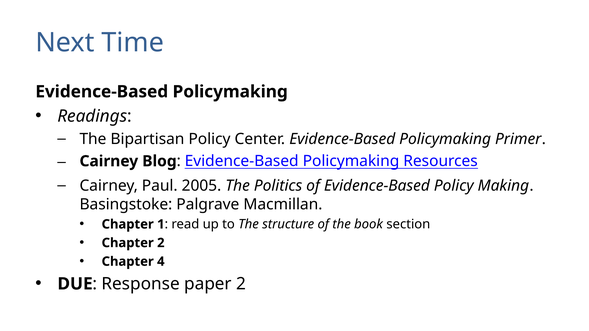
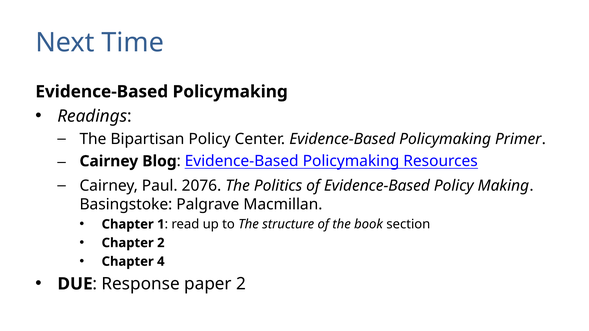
2005: 2005 -> 2076
